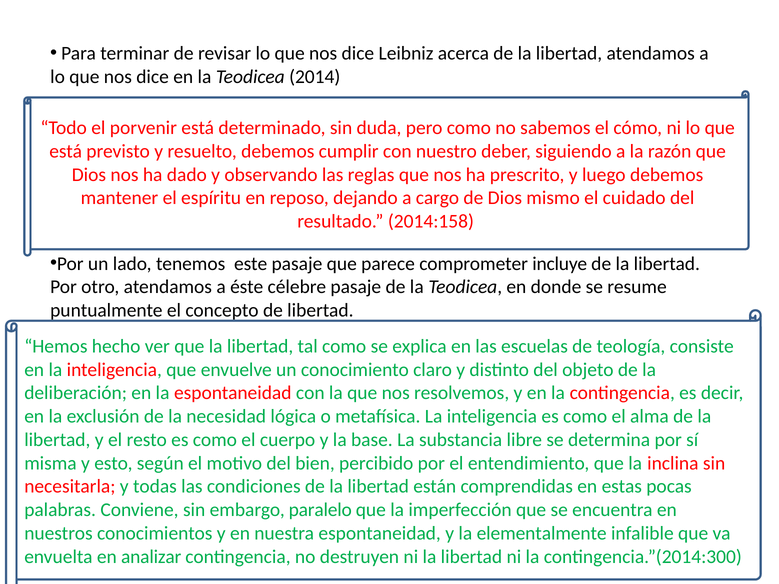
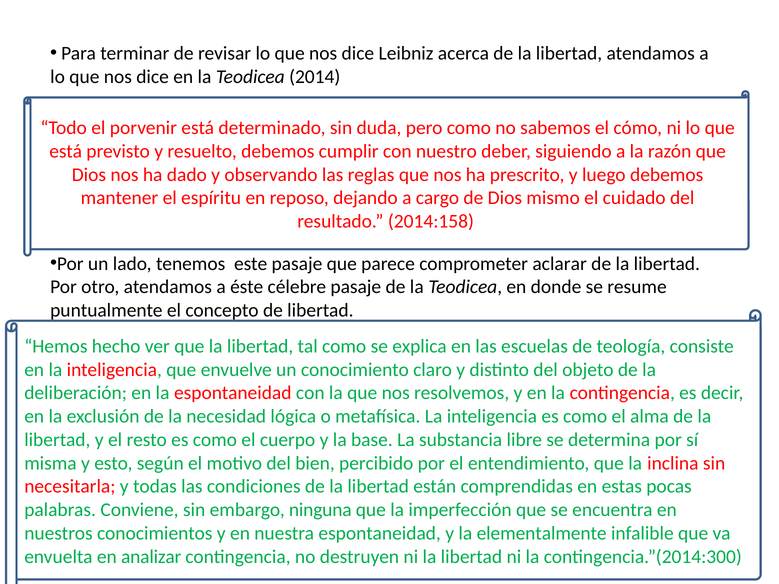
incluye: incluye -> aclarar
paralelo: paralelo -> ninguna
